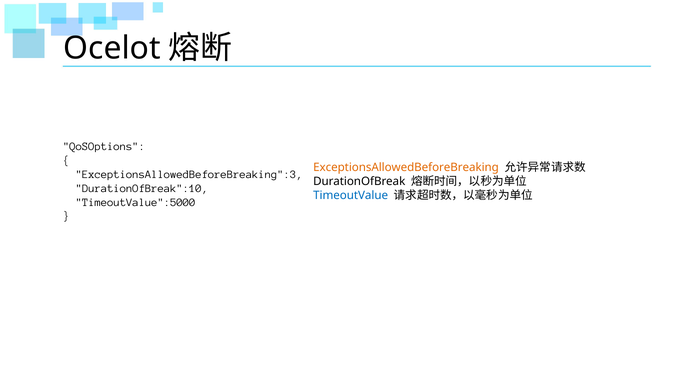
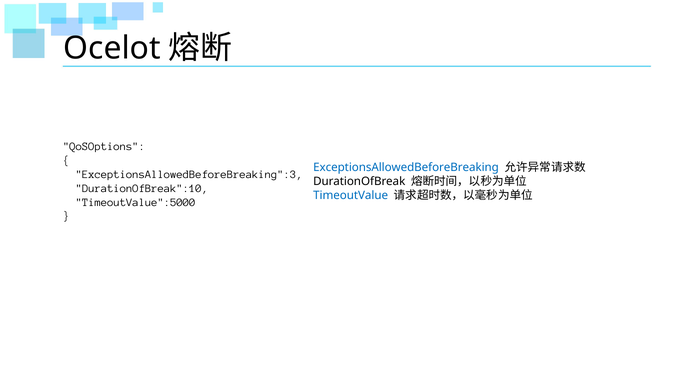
ExceptionsAllowedBeforeBreaking colour: orange -> blue
